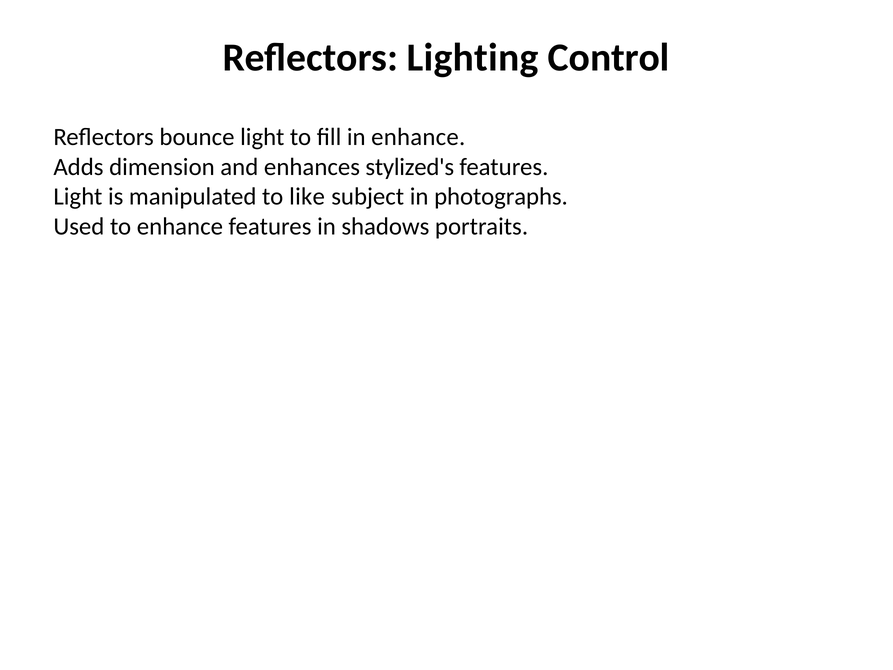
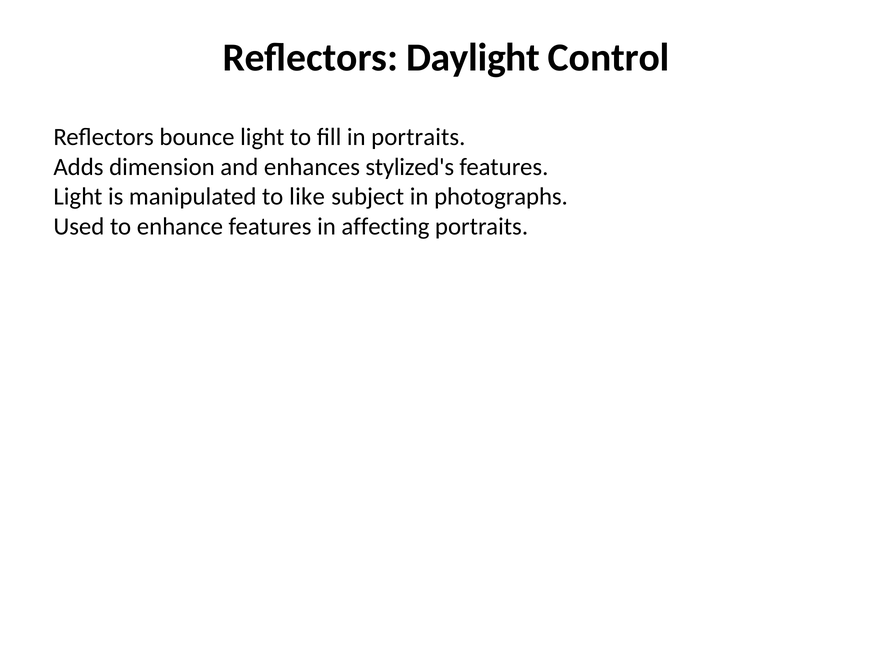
Lighting: Lighting -> Daylight
in enhance: enhance -> portraits
shadows: shadows -> affecting
